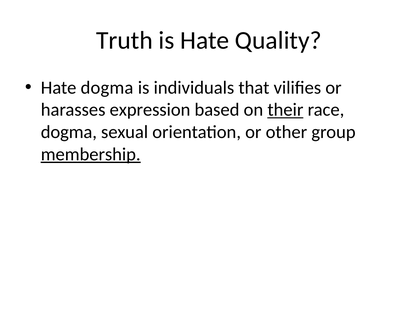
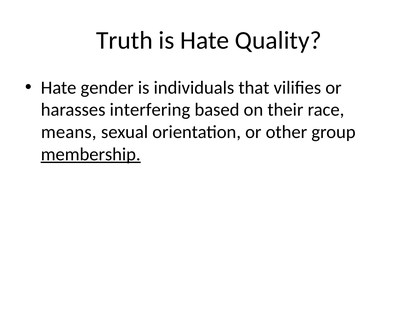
Hate dogma: dogma -> gender
expression: expression -> interfering
their underline: present -> none
dogma at (69, 132): dogma -> means
